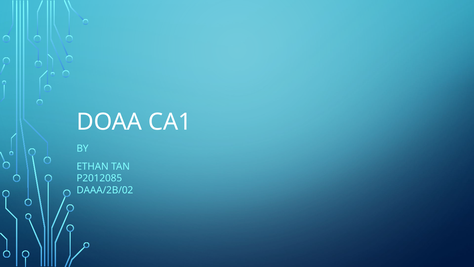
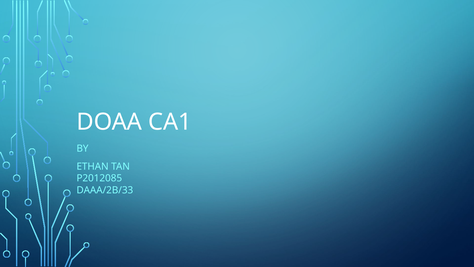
DAAA/2B/02: DAAA/2B/02 -> DAAA/2B/33
